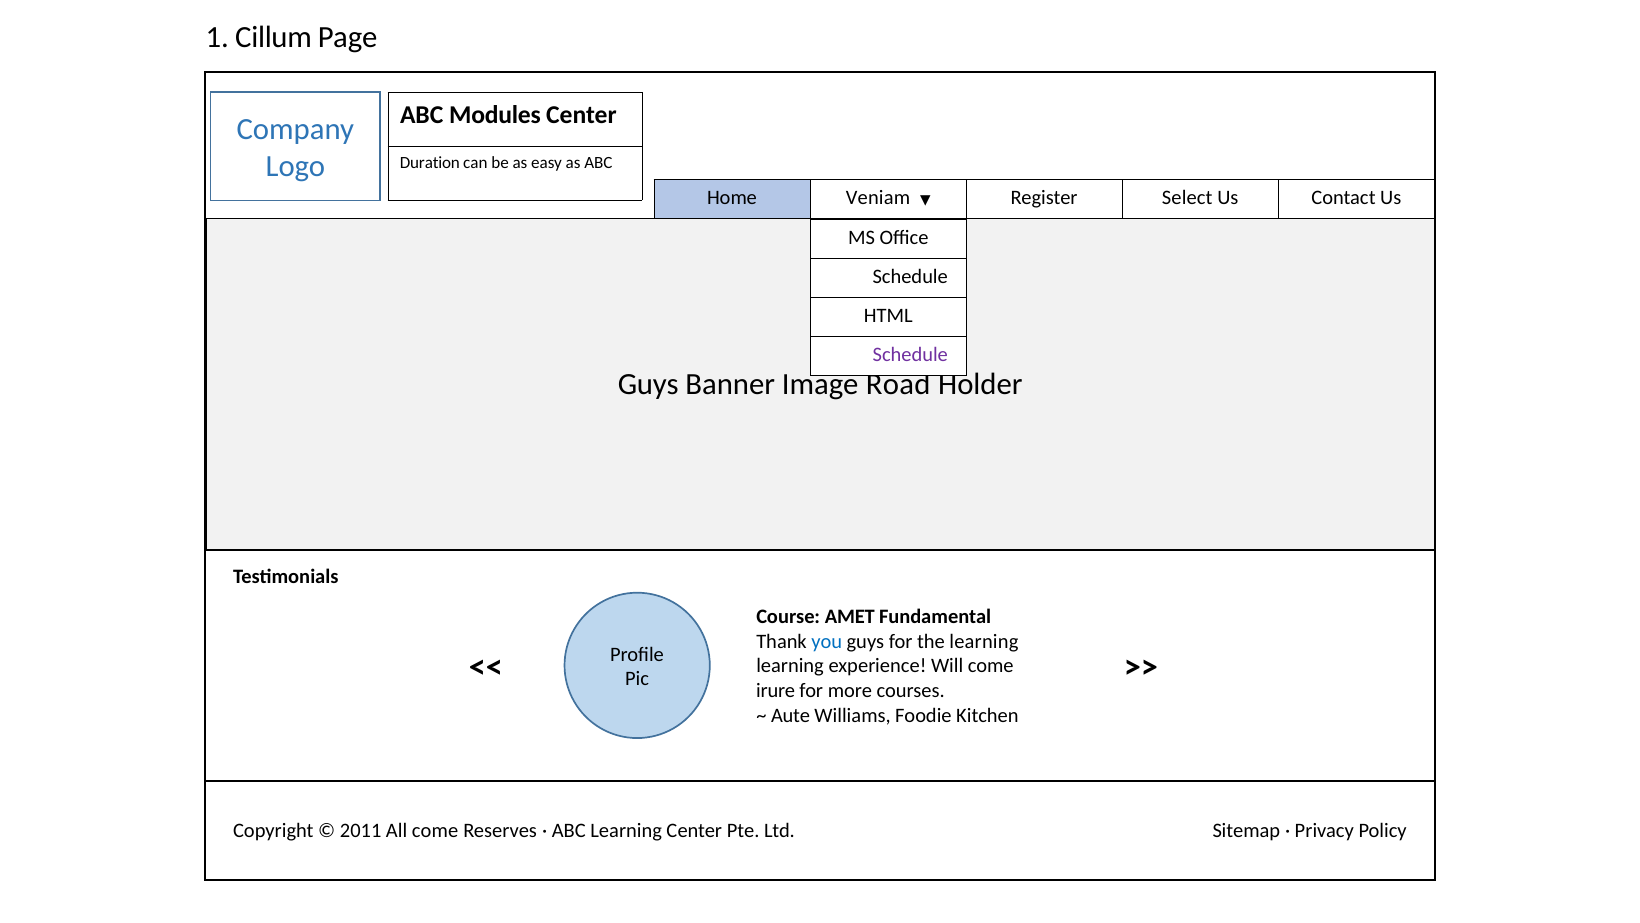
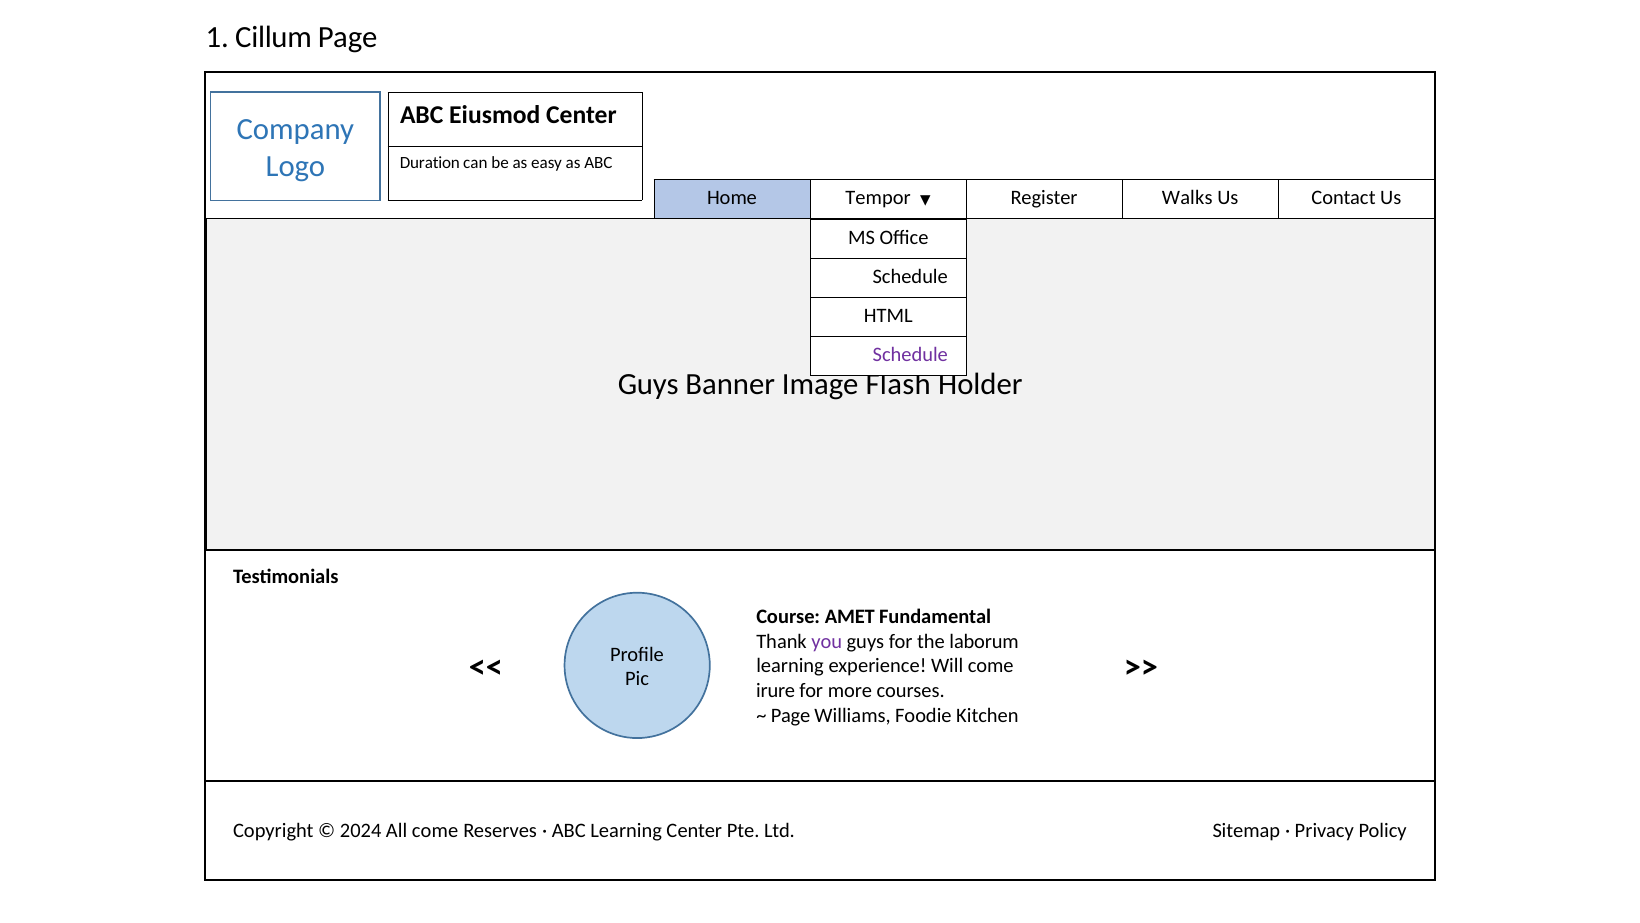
Modules: Modules -> Eiusmod
Veniam: Veniam -> Tempor
Select: Select -> Walks
Road: Road -> Flash
you colour: blue -> purple
the learning: learning -> laborum
Aute at (791, 715): Aute -> Page
2011: 2011 -> 2024
